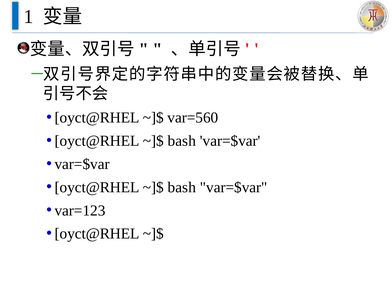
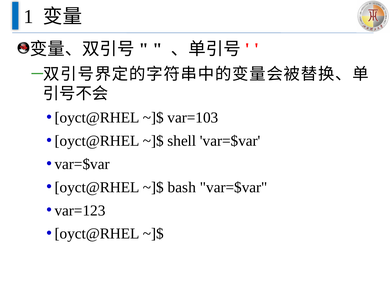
var=560: var=560 -> var=103
bash at (182, 141): bash -> shell
